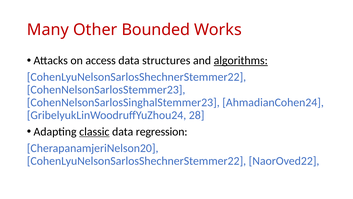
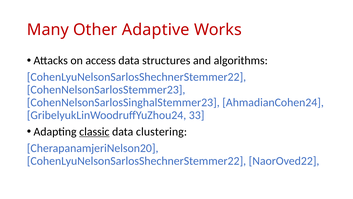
Bounded: Bounded -> Adaptive
algorithms underline: present -> none
28: 28 -> 33
regression: regression -> clustering
